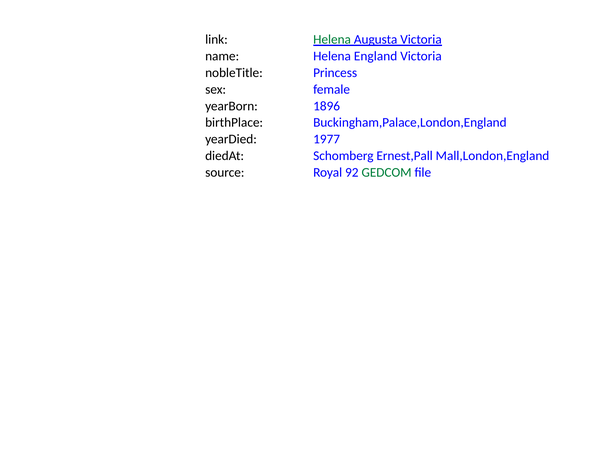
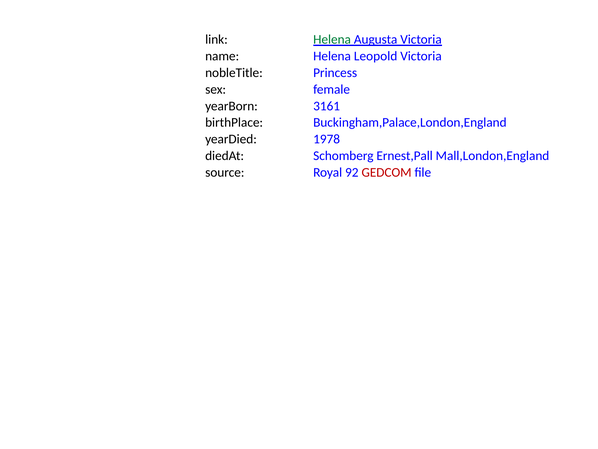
England: England -> Leopold
1896: 1896 -> 3161
1977: 1977 -> 1978
GEDCOM colour: green -> red
